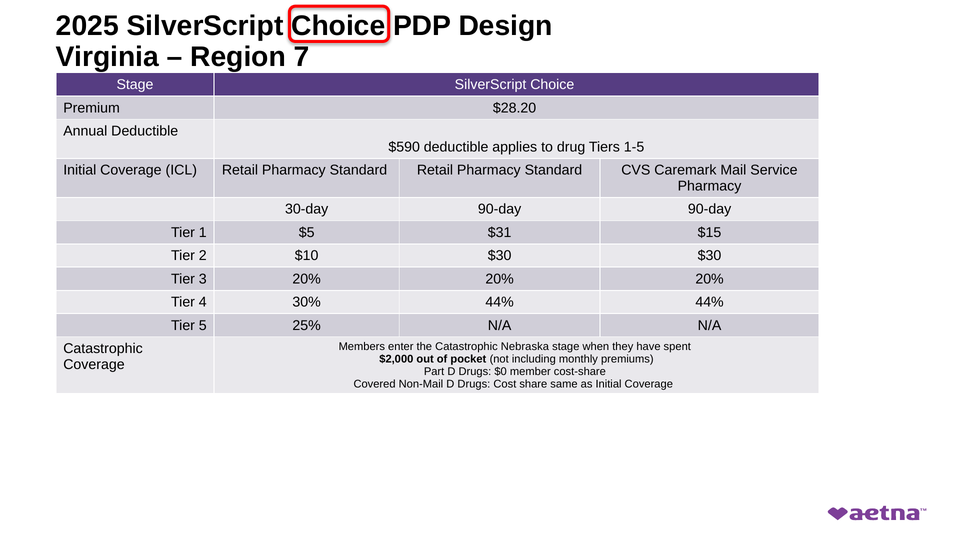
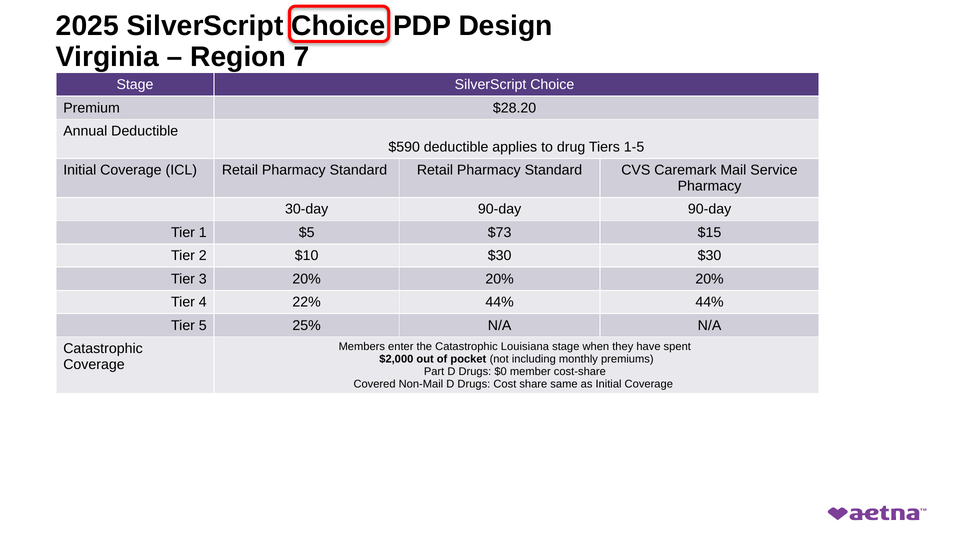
$31: $31 -> $73
30%: 30% -> 22%
Nebraska: Nebraska -> Louisiana
